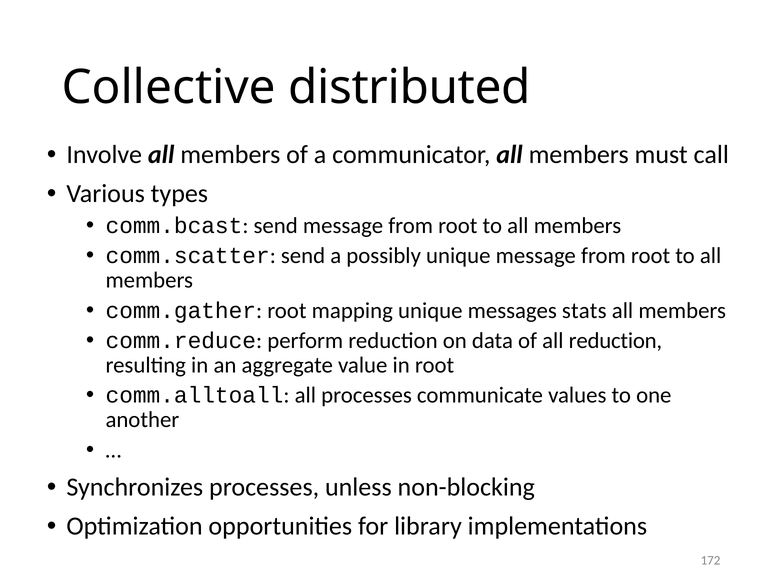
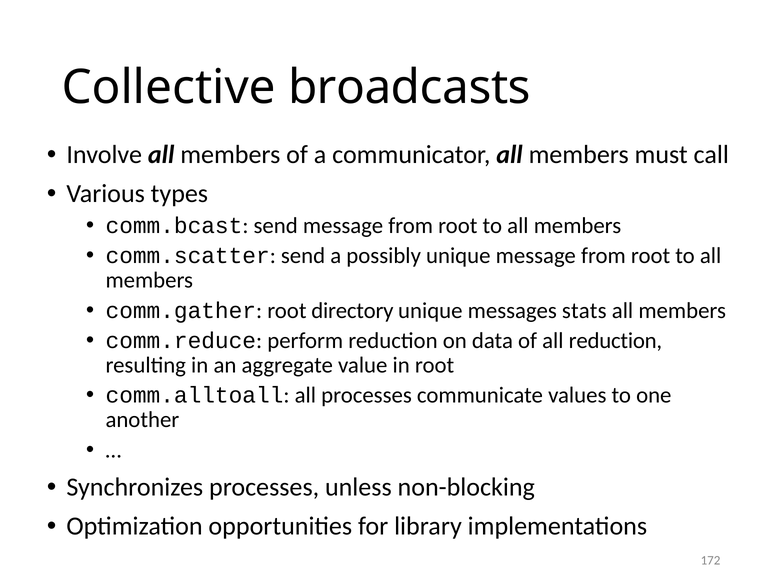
distributed: distributed -> broadcasts
mapping: mapping -> directory
